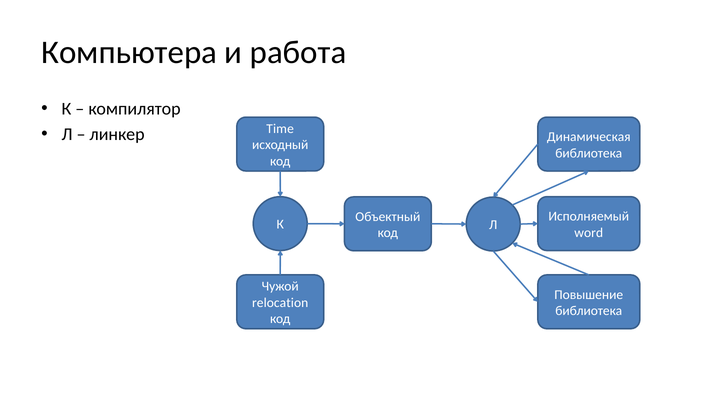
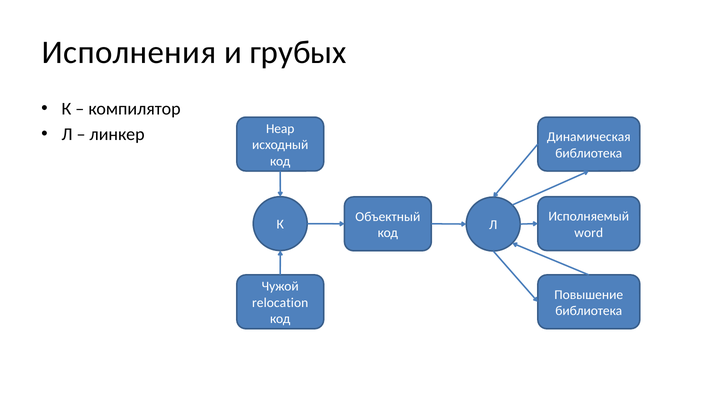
Компьютера: Компьютера -> Исполнения
работа: работа -> грубых
Time: Time -> Heap
